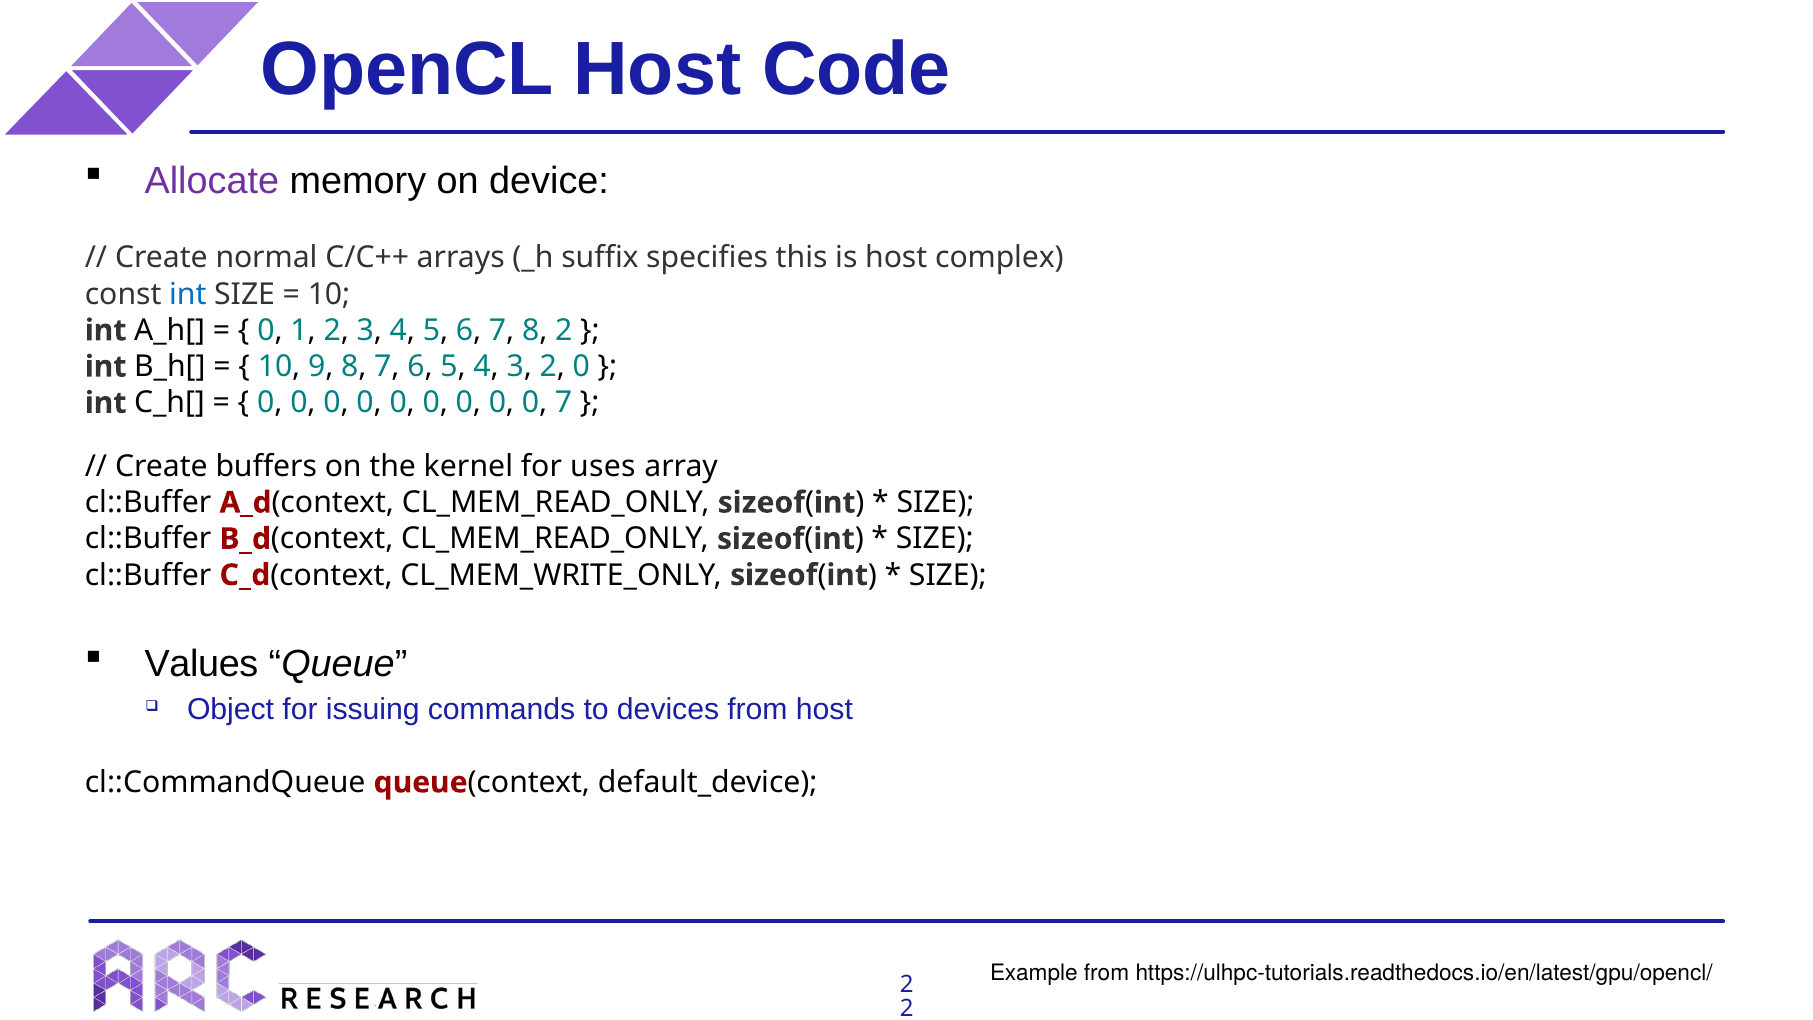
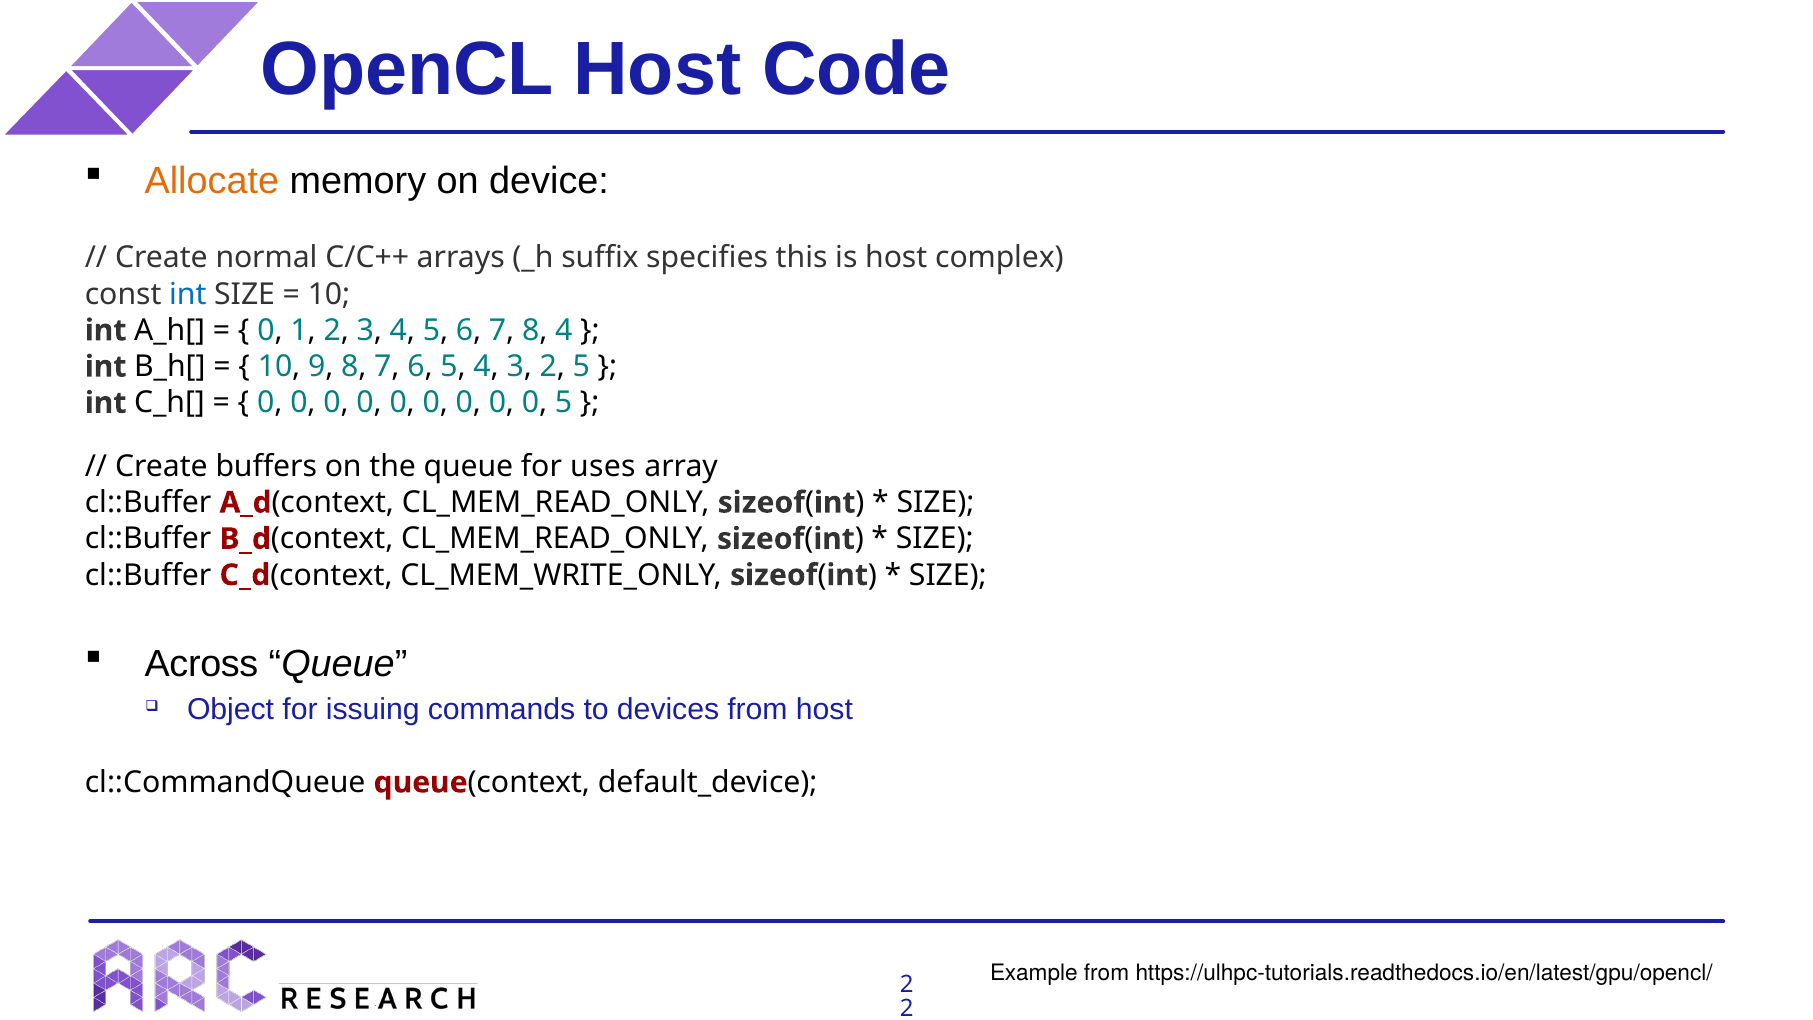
Allocate colour: purple -> orange
8 2: 2 -> 4
2 0: 0 -> 5
0 7: 7 -> 5
the kernel: kernel -> queue
Values: Values -> Across
